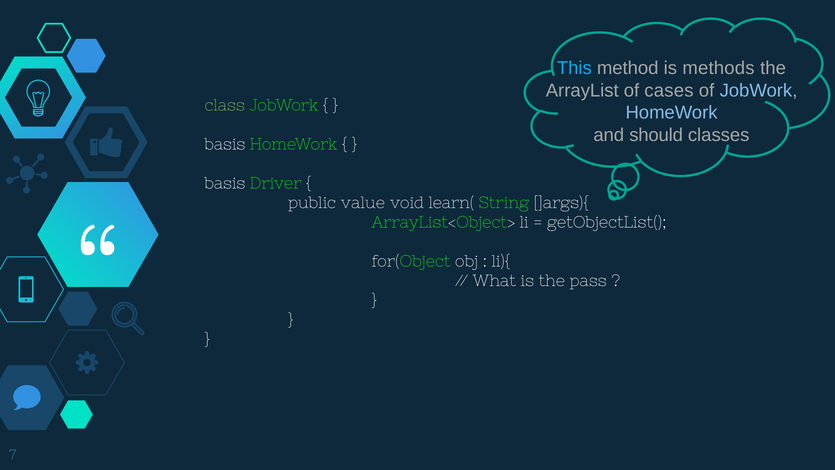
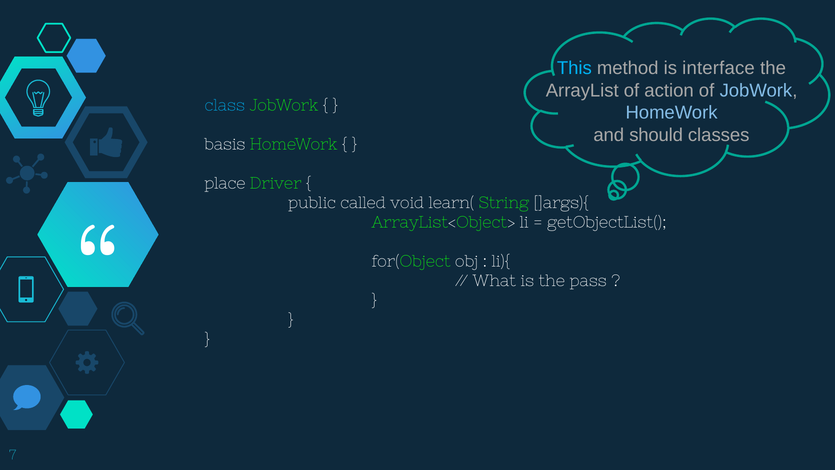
methods: methods -> interface
cases: cases -> action
class colour: light green -> light blue
basis at (225, 183): basis -> place
value: value -> called
